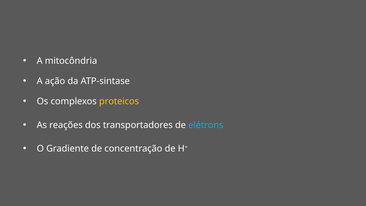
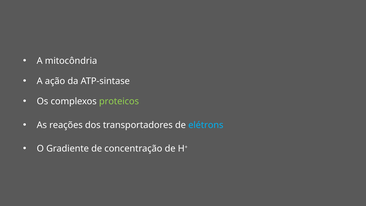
proteicos colour: yellow -> light green
